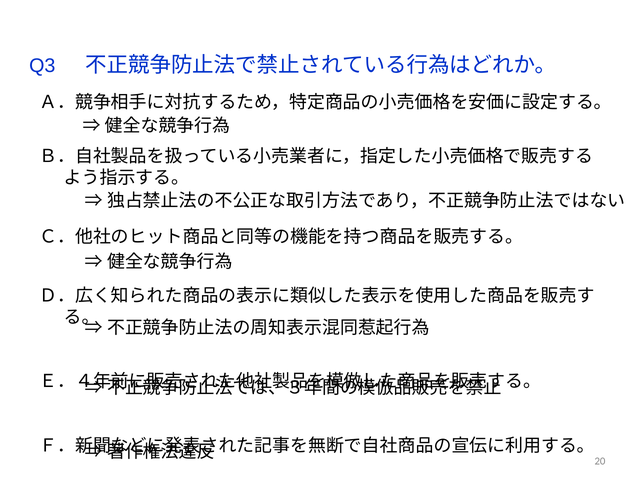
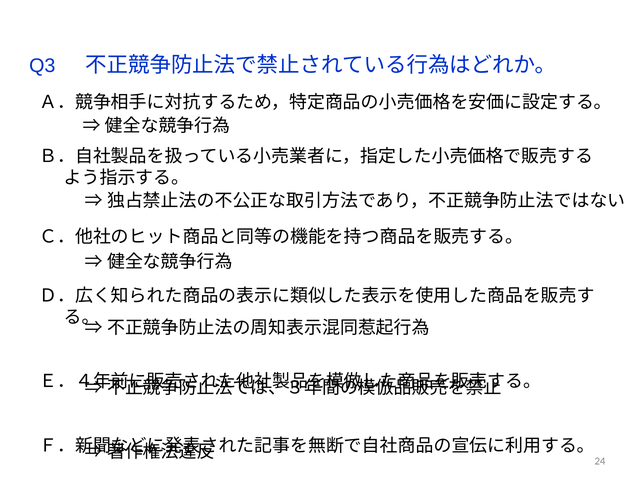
20: 20 -> 24
